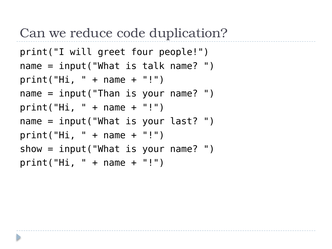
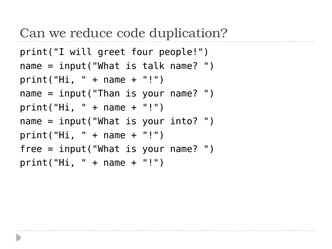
last: last -> into
show: show -> free
